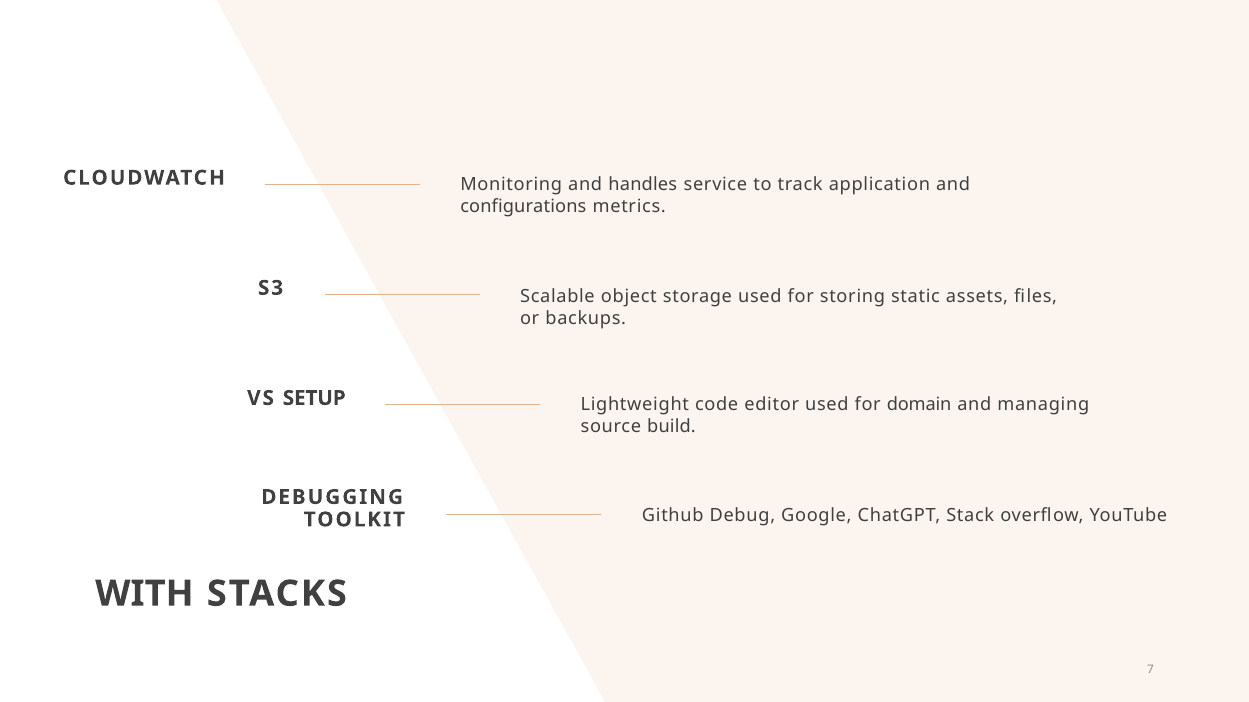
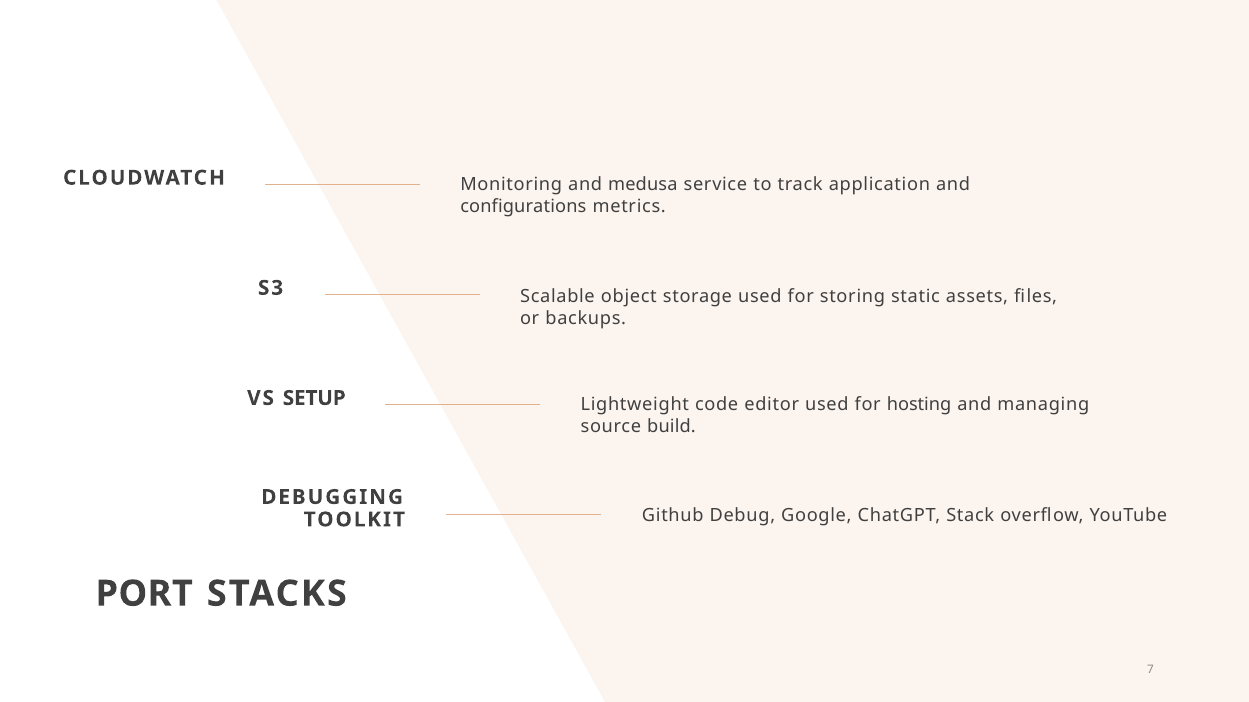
handles: handles -> medusa
domain: domain -> hosting
WITH: WITH -> PORT
